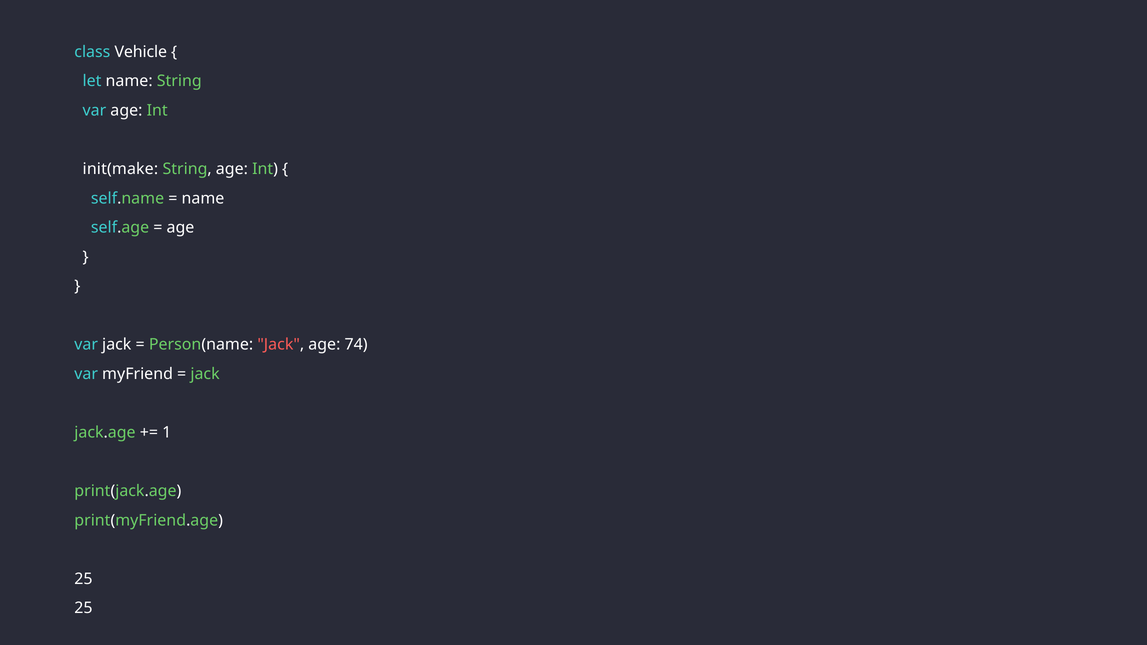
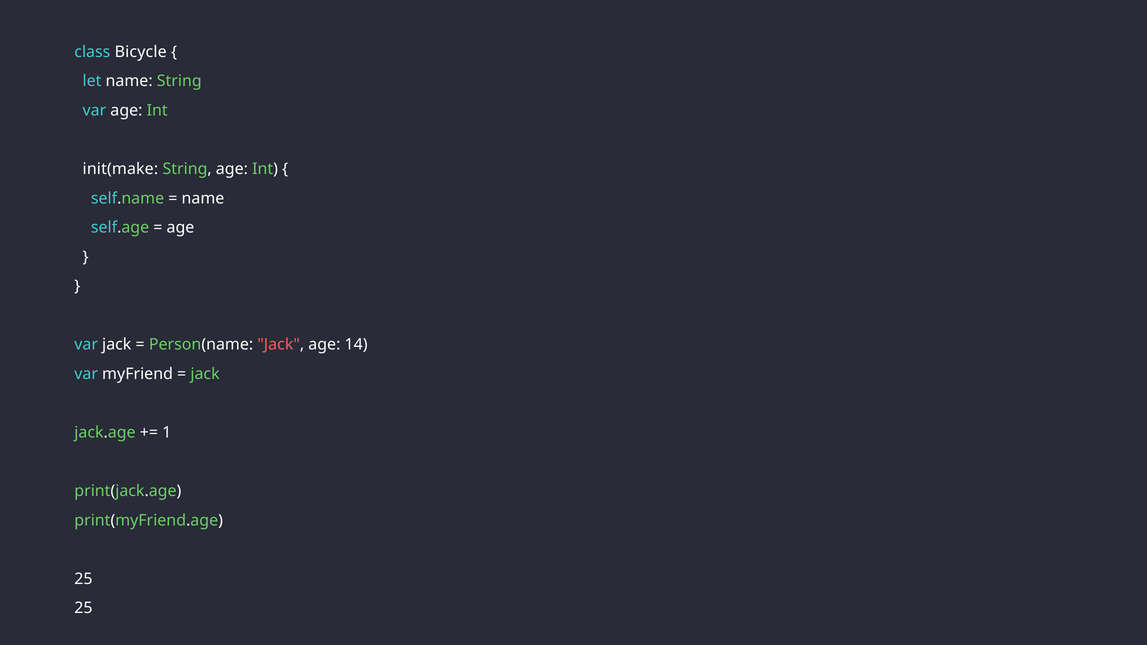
Vehicle: Vehicle -> Bicycle
74: 74 -> 14
